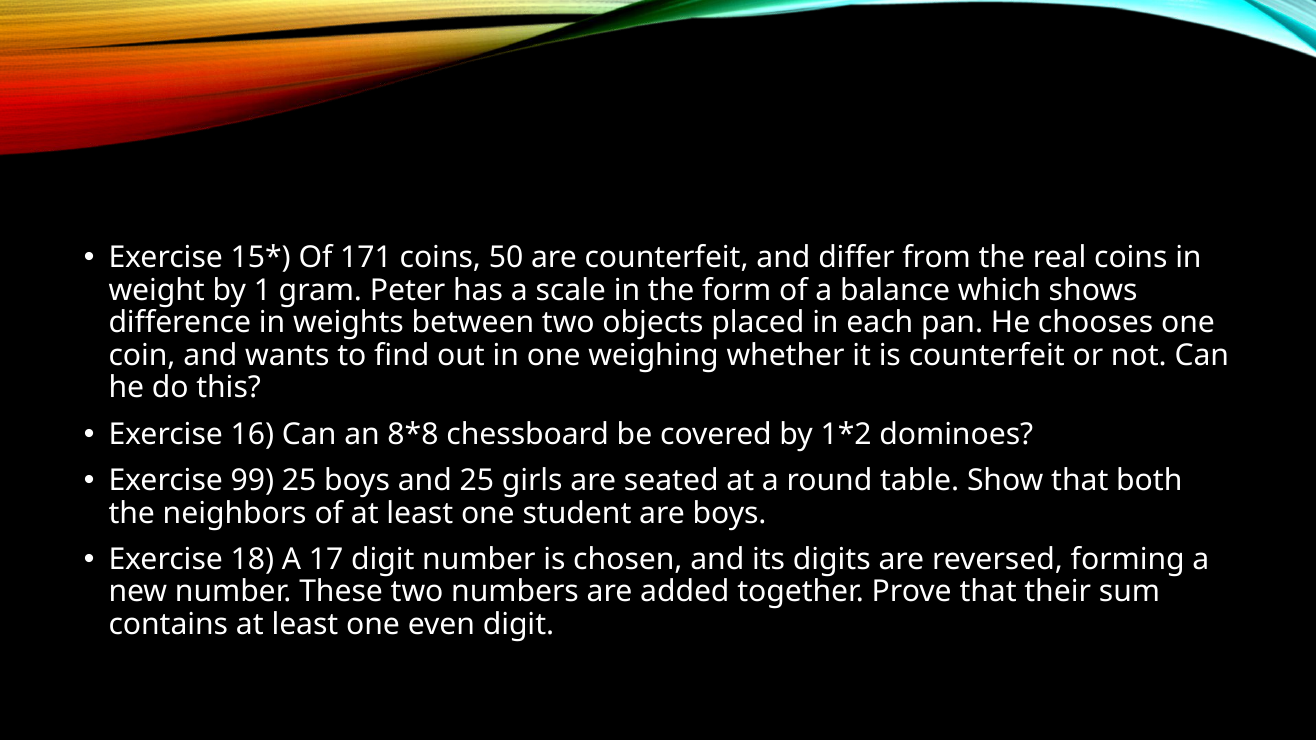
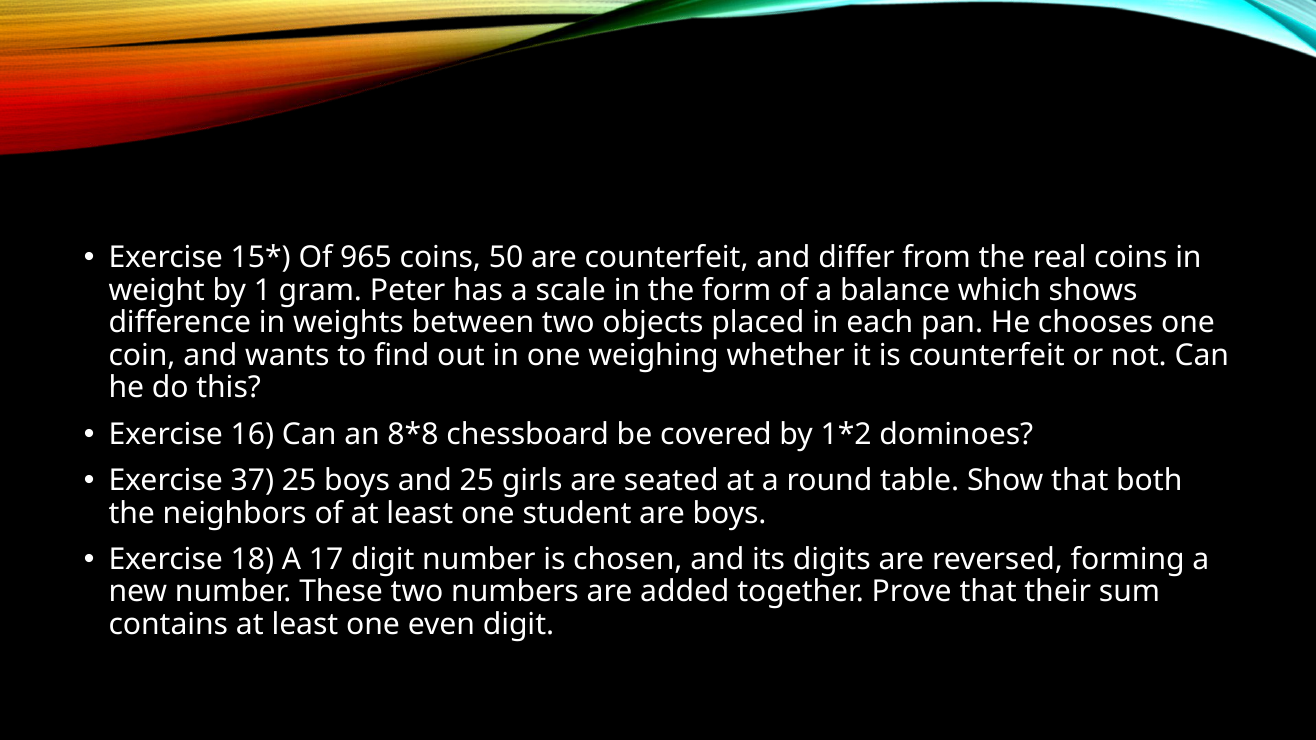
171: 171 -> 965
99: 99 -> 37
